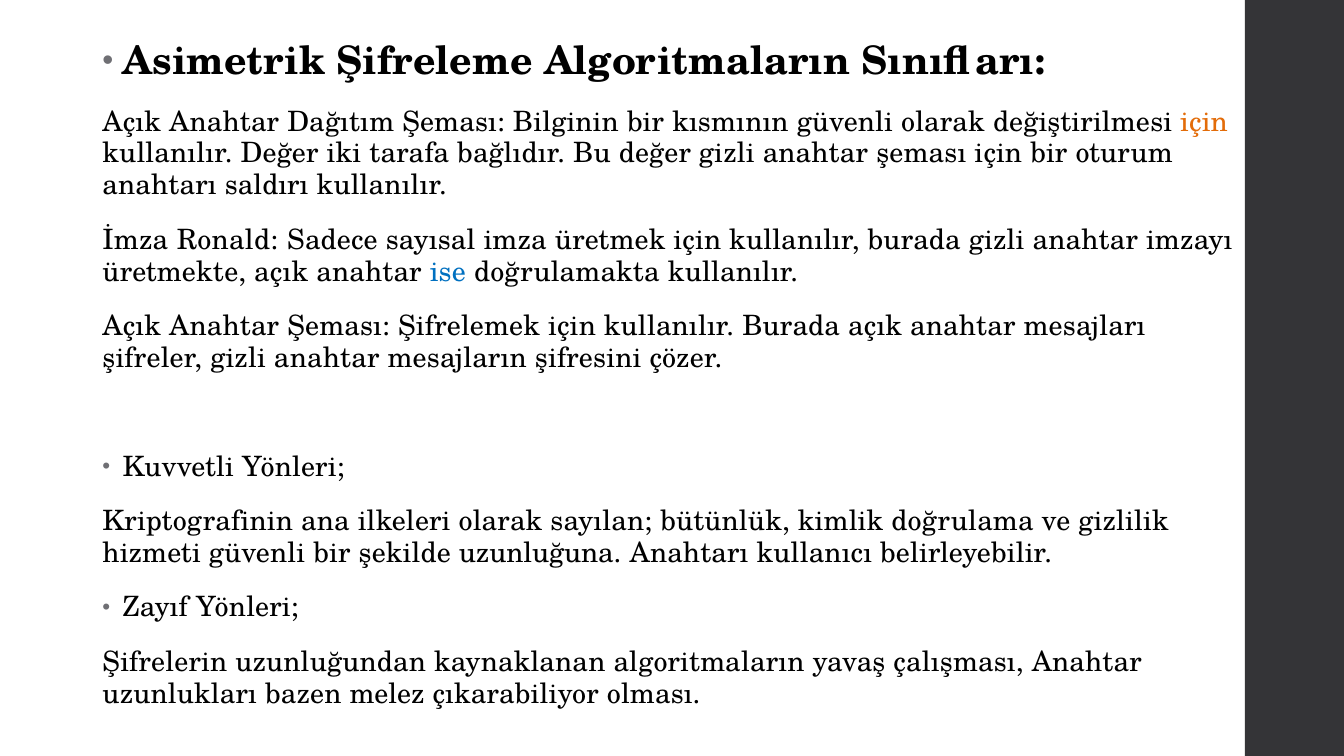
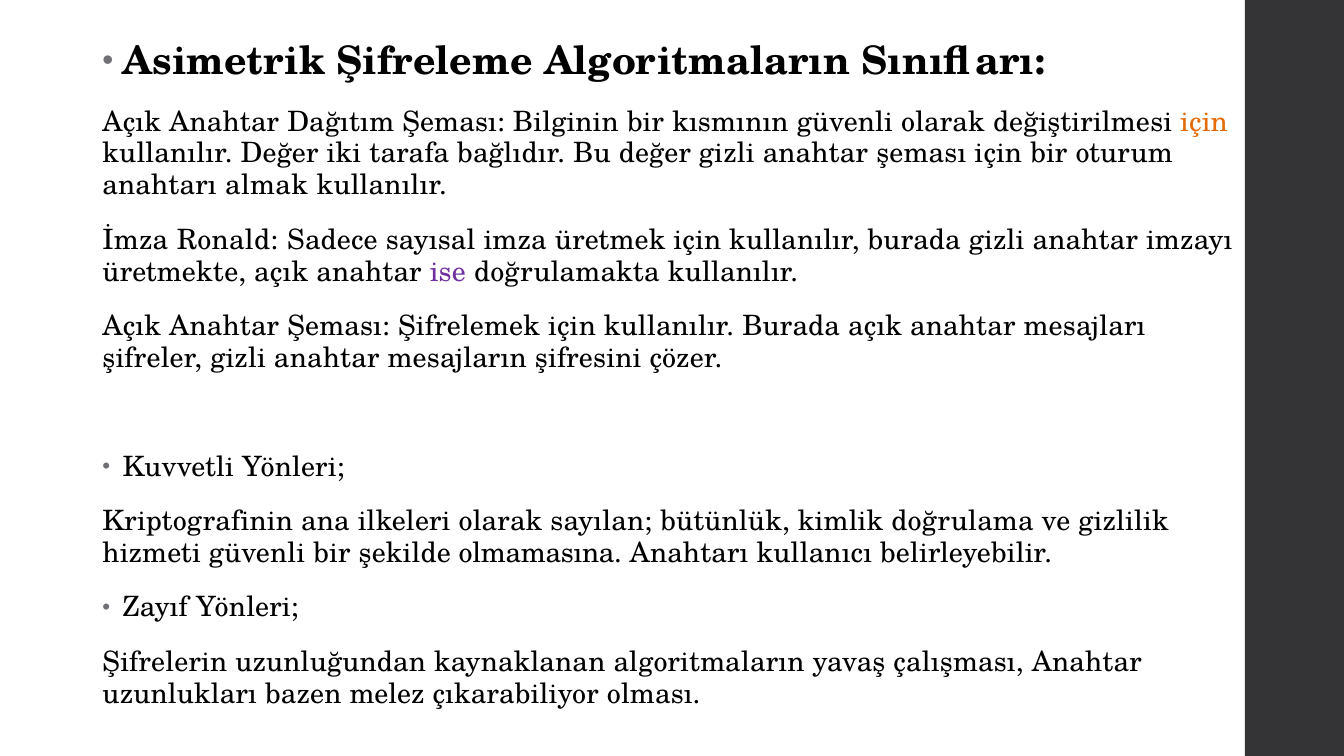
saldırı: saldırı -> almak
ise colour: blue -> purple
uzunluğuna: uzunluğuna -> olmamasına
